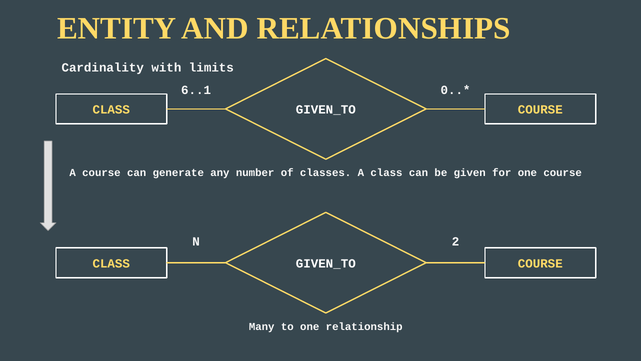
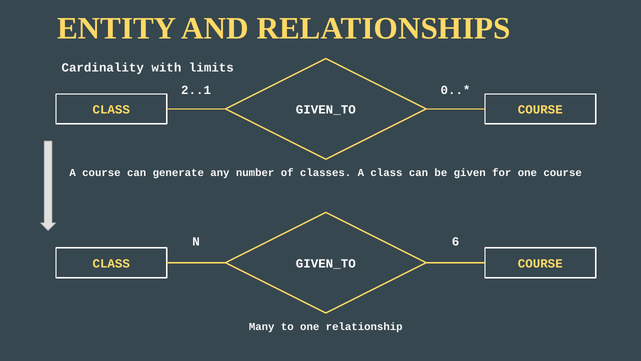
6..1: 6..1 -> 2..1
2: 2 -> 6
